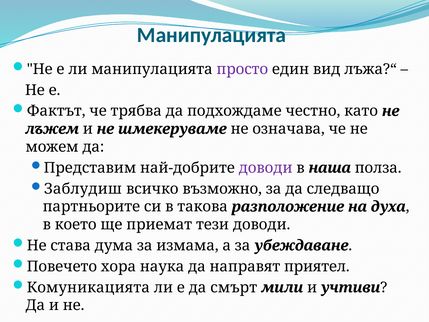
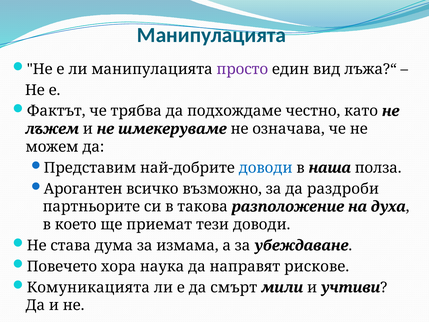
доводи at (266, 168) colour: purple -> blue
Заблудиш: Заблудиш -> Арогантен
следващо: следващо -> раздроби
приятел: приятел -> рискове
